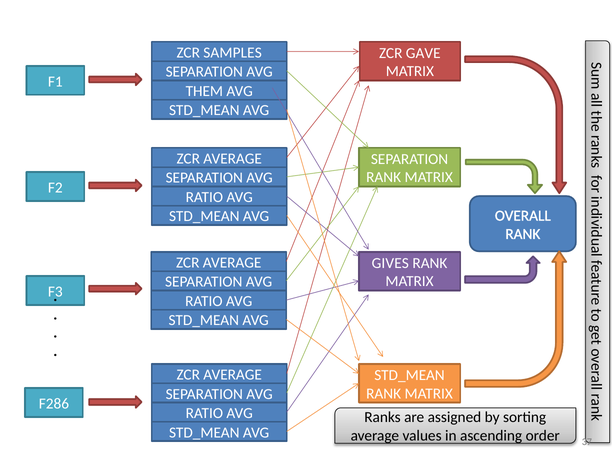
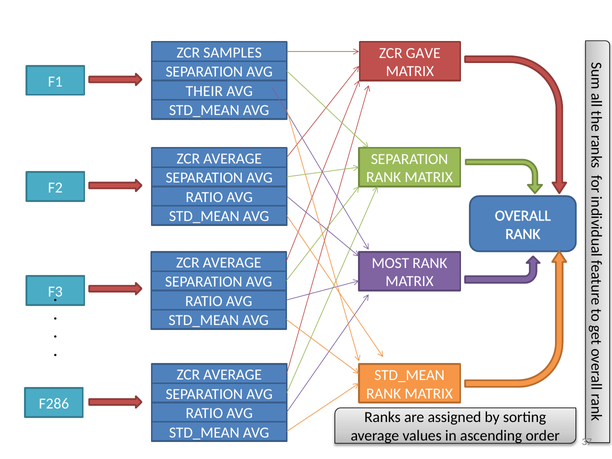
THEM: THEM -> THEIR
GIVES: GIVES -> MOST
